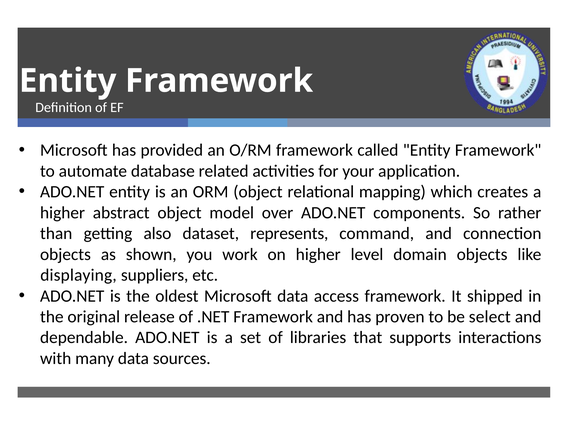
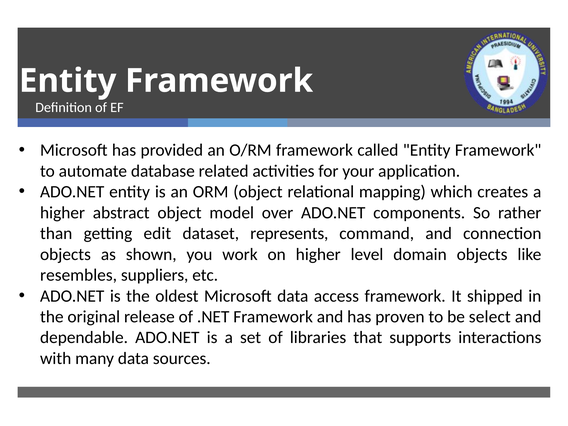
also: also -> edit
displaying: displaying -> resembles
